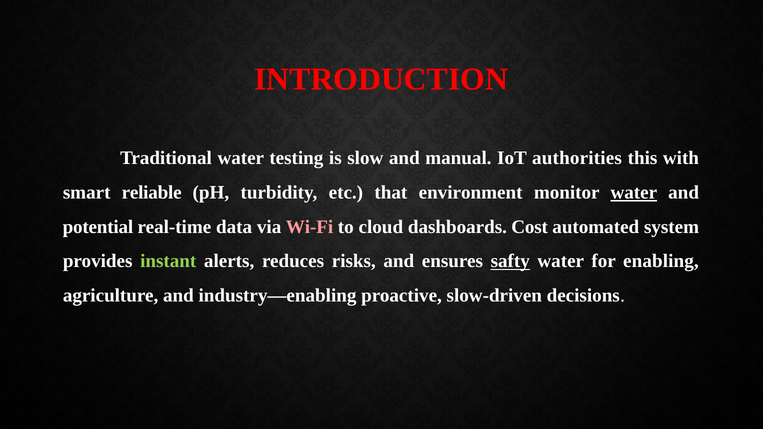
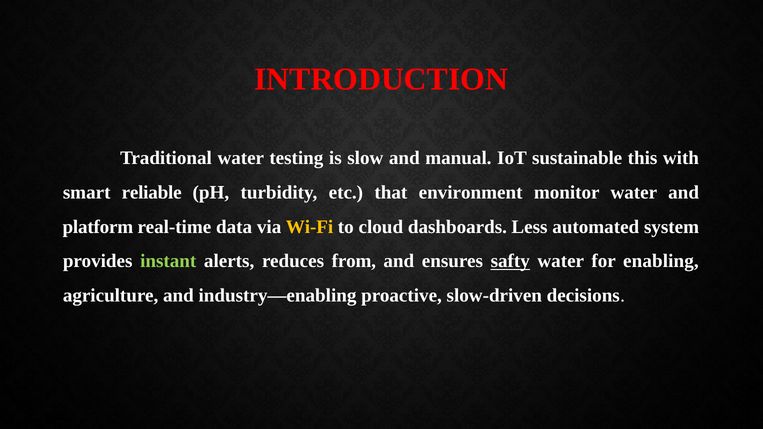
authorities: authorities -> sustainable
water at (634, 193) underline: present -> none
potential: potential -> platform
Wi-Fi colour: pink -> yellow
Cost: Cost -> Less
risks: risks -> from
